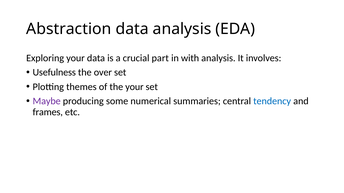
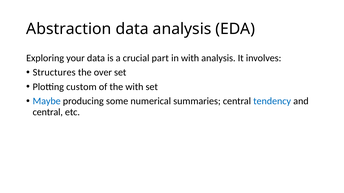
Usefulness: Usefulness -> Structures
themes: themes -> custom
the your: your -> with
Maybe colour: purple -> blue
frames at (48, 112): frames -> central
